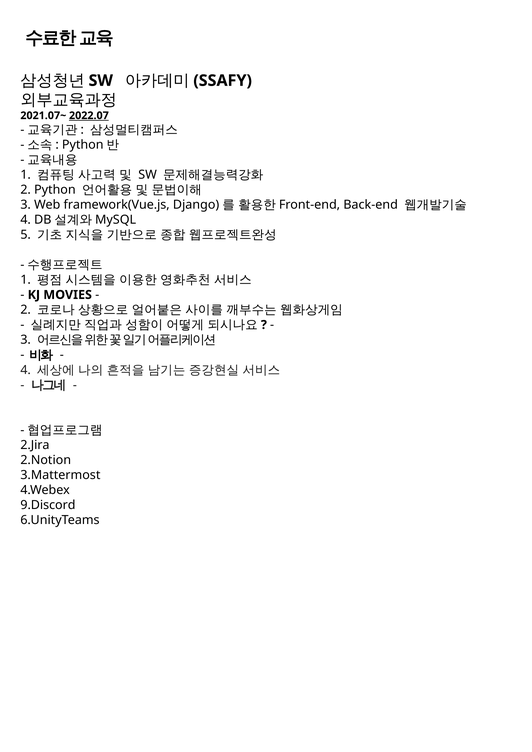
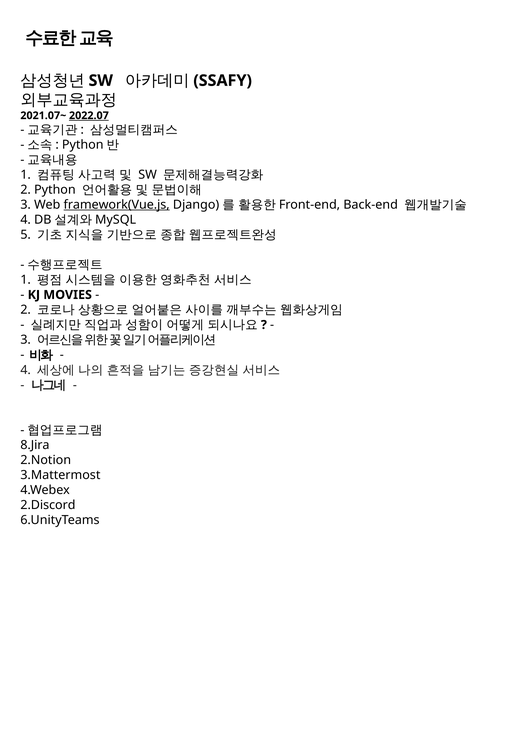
framework(Vue.js underline: none -> present
2.Jira: 2.Jira -> 8.Jira
9.Discord: 9.Discord -> 2.Discord
